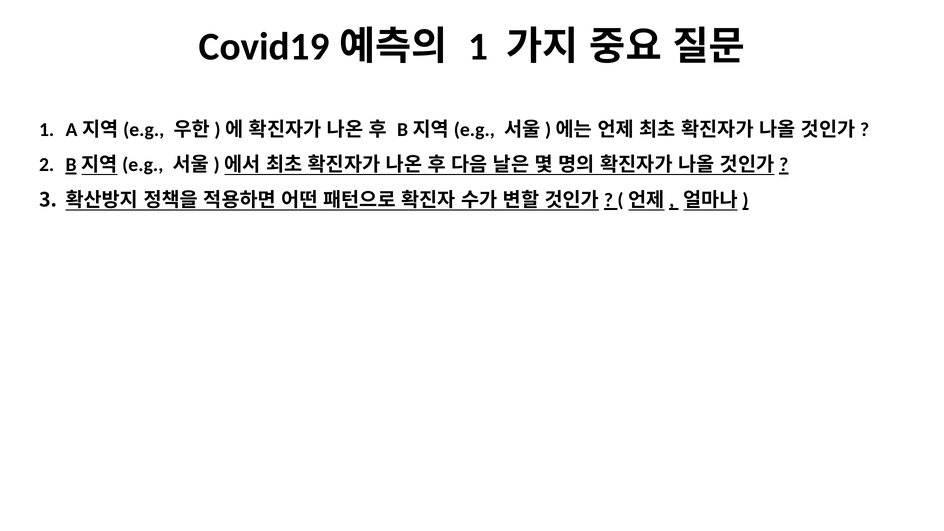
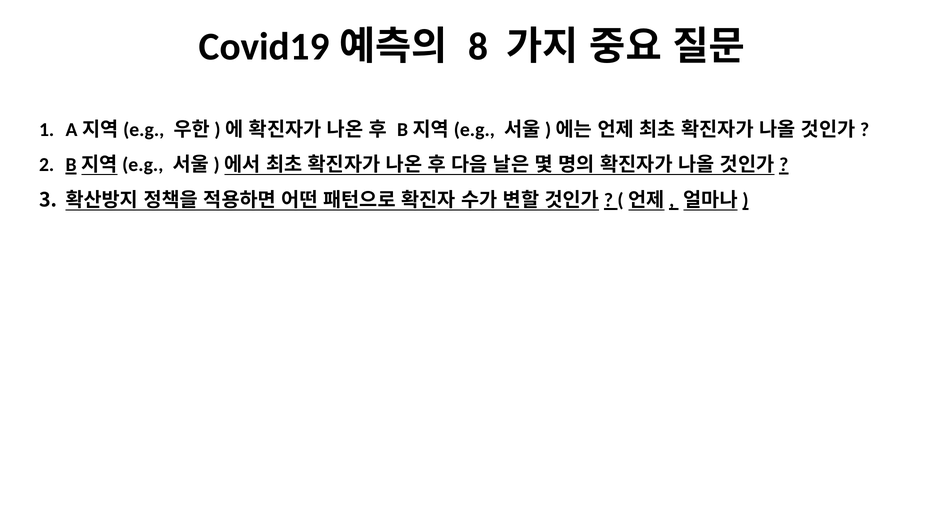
1 at (478, 47): 1 -> 8
